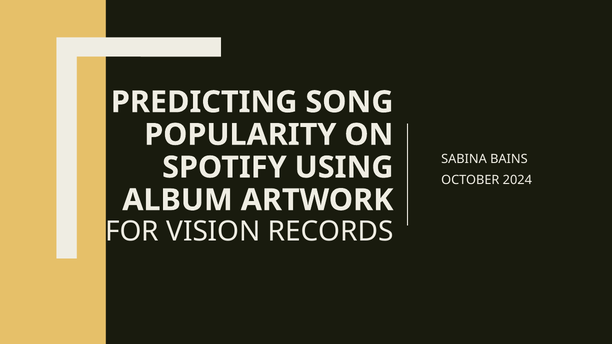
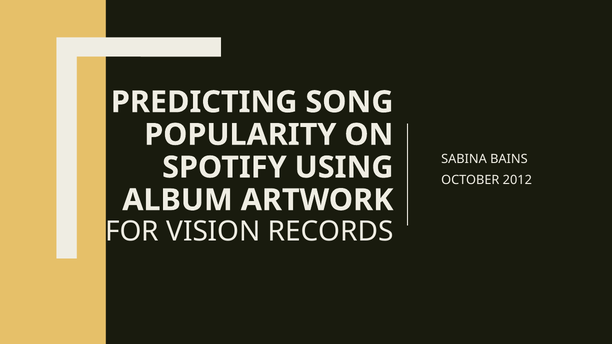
2024: 2024 -> 2012
